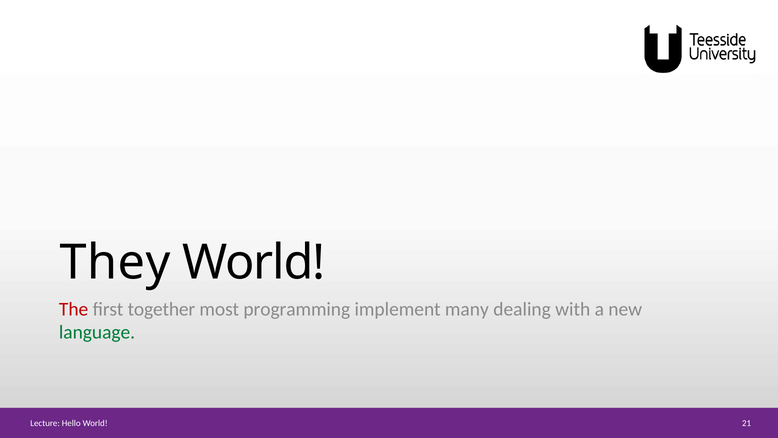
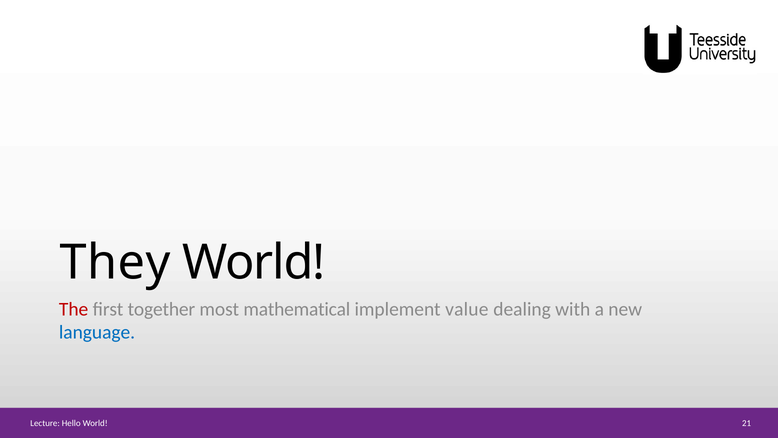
programming: programming -> mathematical
many: many -> value
language colour: green -> blue
